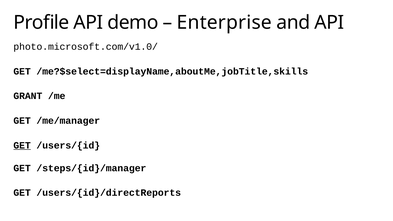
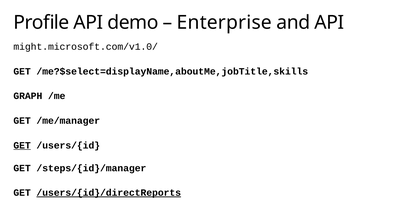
photo.microsoft.com/v1.0/: photo.microsoft.com/v1.0/ -> might.microsoft.com/v1.0/
GRANT: GRANT -> GRAPH
/users/{id}/directReports underline: none -> present
